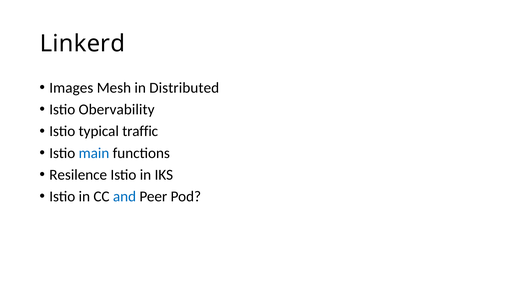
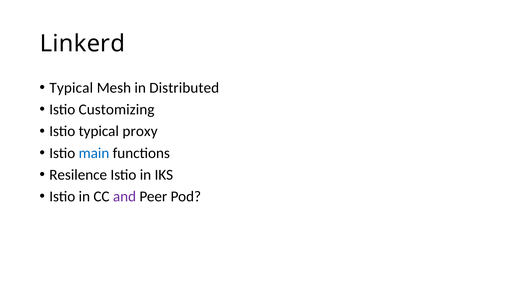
Images at (71, 88): Images -> Typical
Obervability: Obervability -> Customizing
traffic: traffic -> proxy
and colour: blue -> purple
